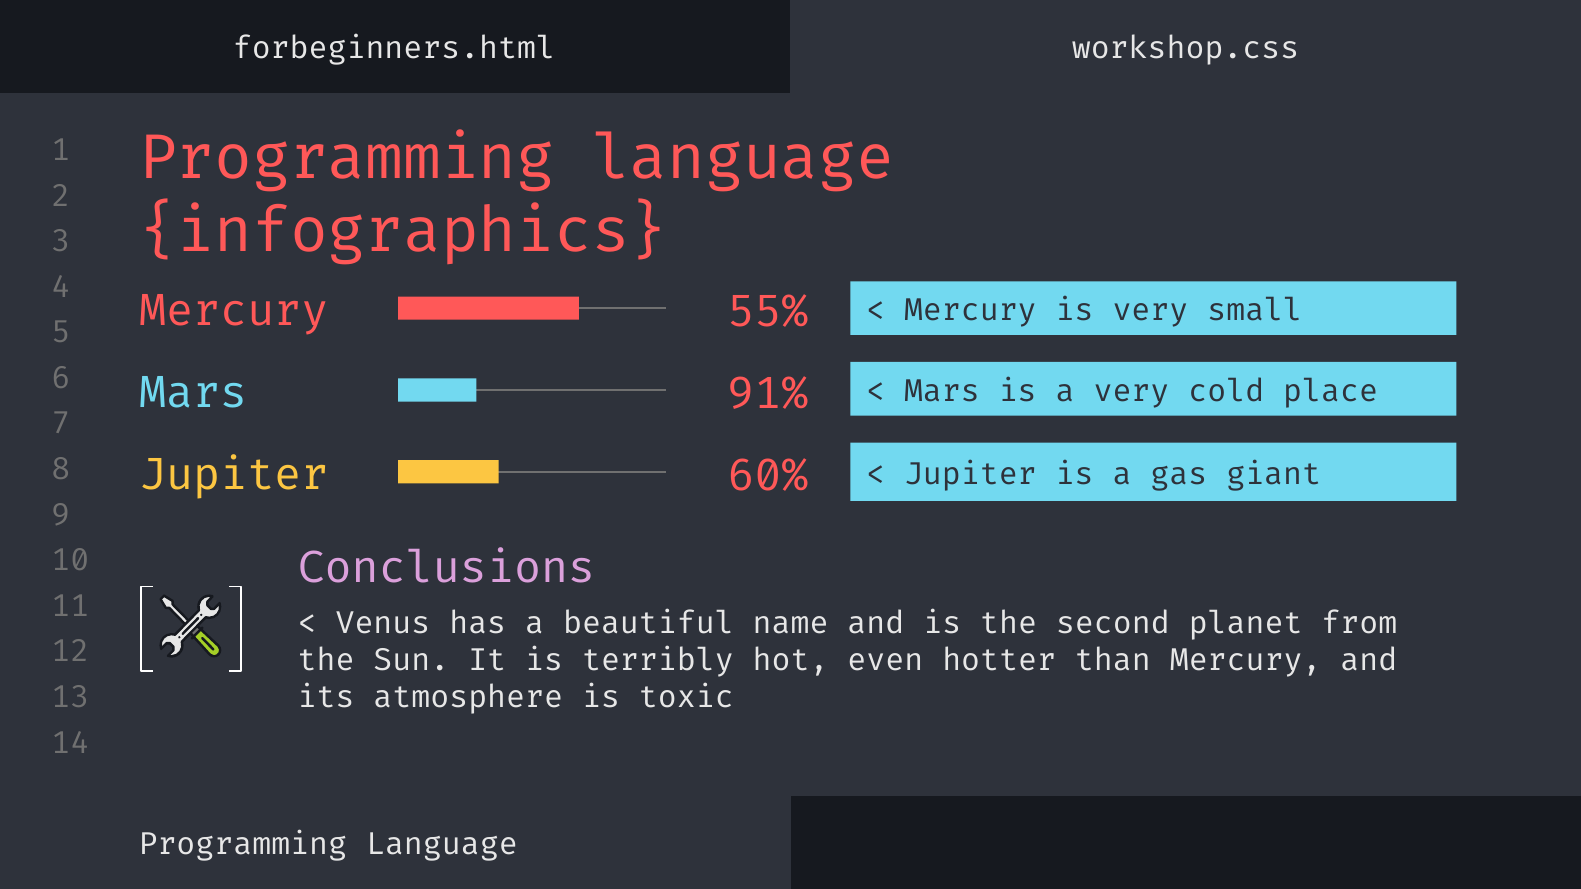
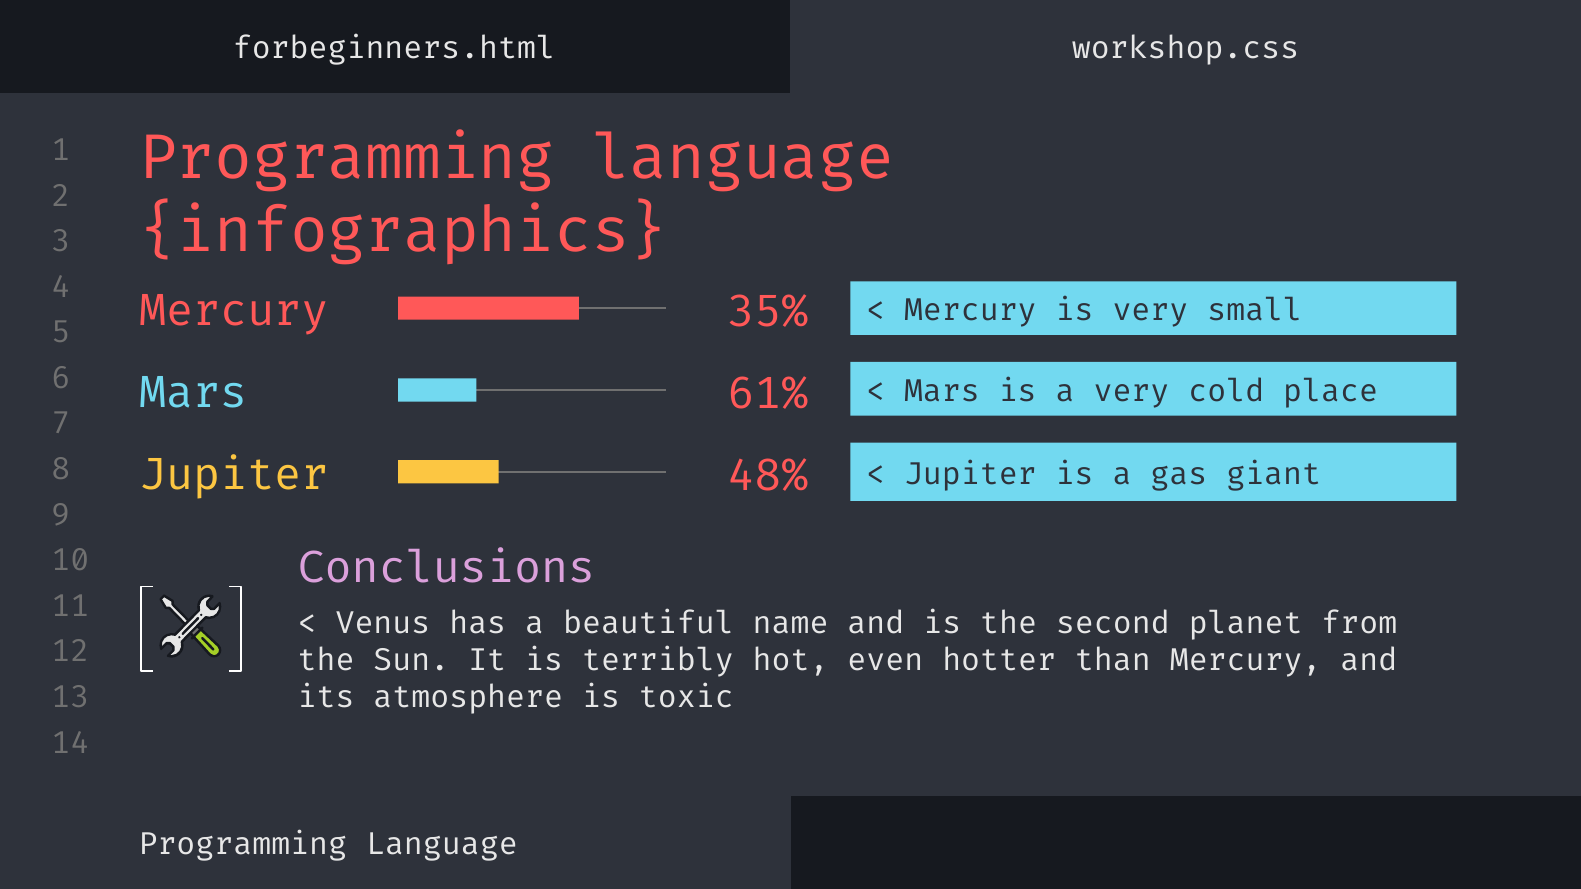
55%: 55% -> 35%
91%: 91% -> 61%
60%: 60% -> 48%
